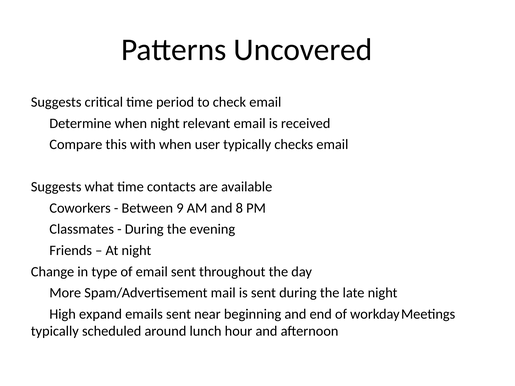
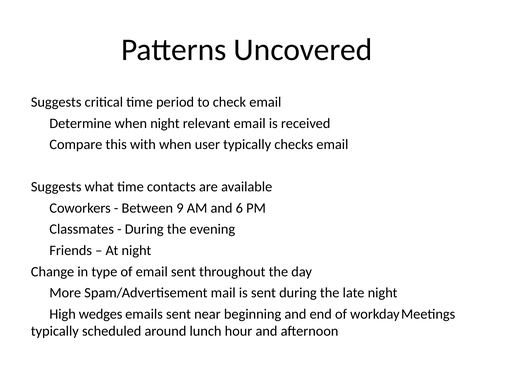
8: 8 -> 6
expand: expand -> wedges
